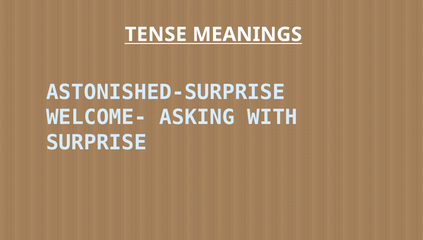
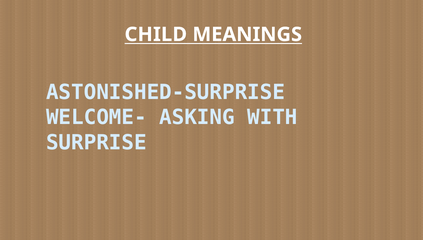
TENSE: TENSE -> CHILD
